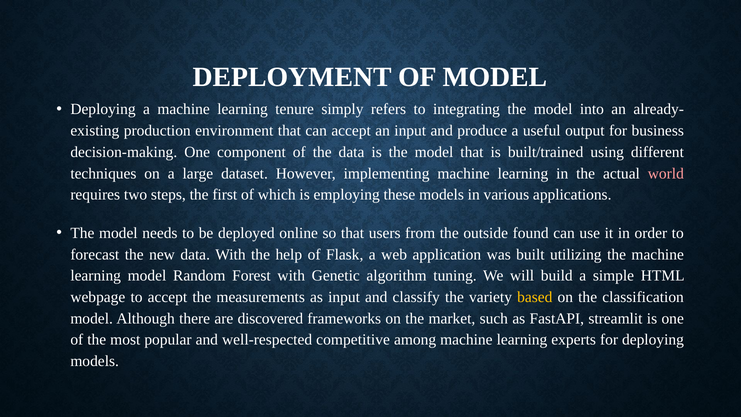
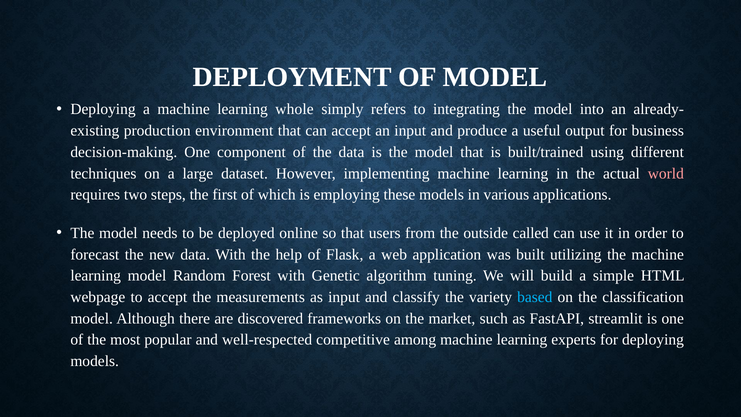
tenure: tenure -> whole
found: found -> called
based colour: yellow -> light blue
